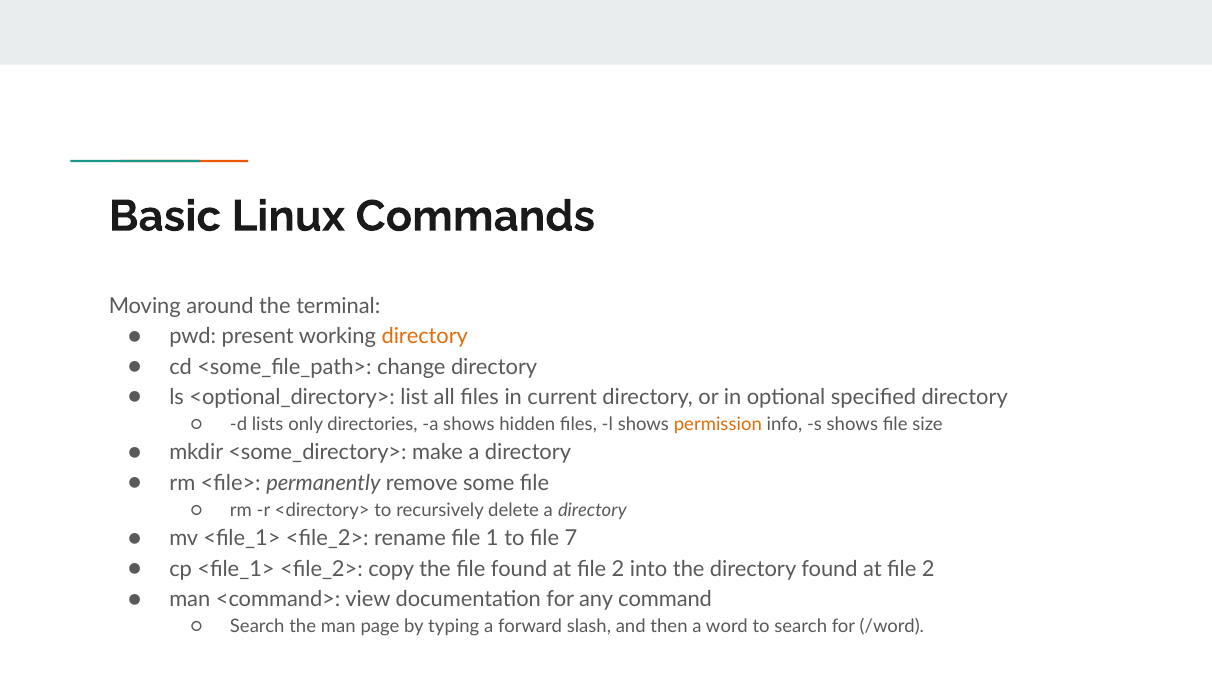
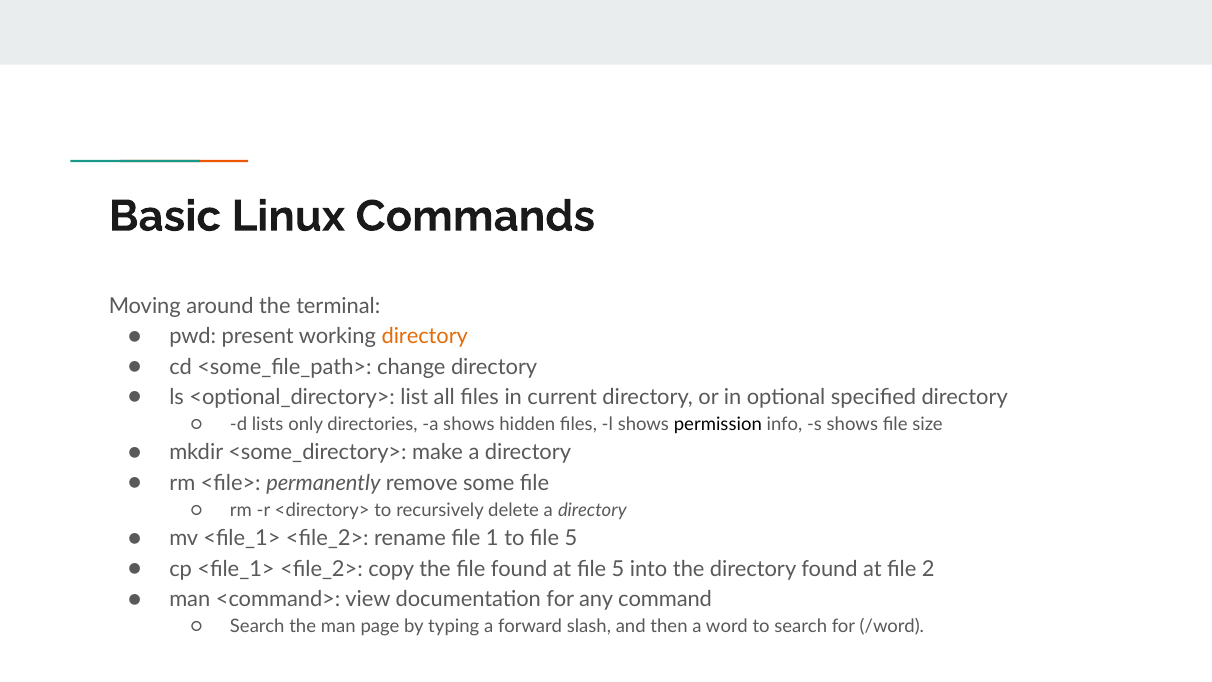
permission colour: orange -> black
to file 7: 7 -> 5
2 at (618, 569): 2 -> 5
